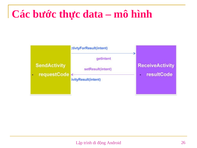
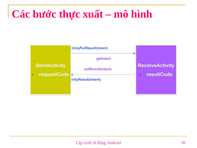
data: data -> xuất
